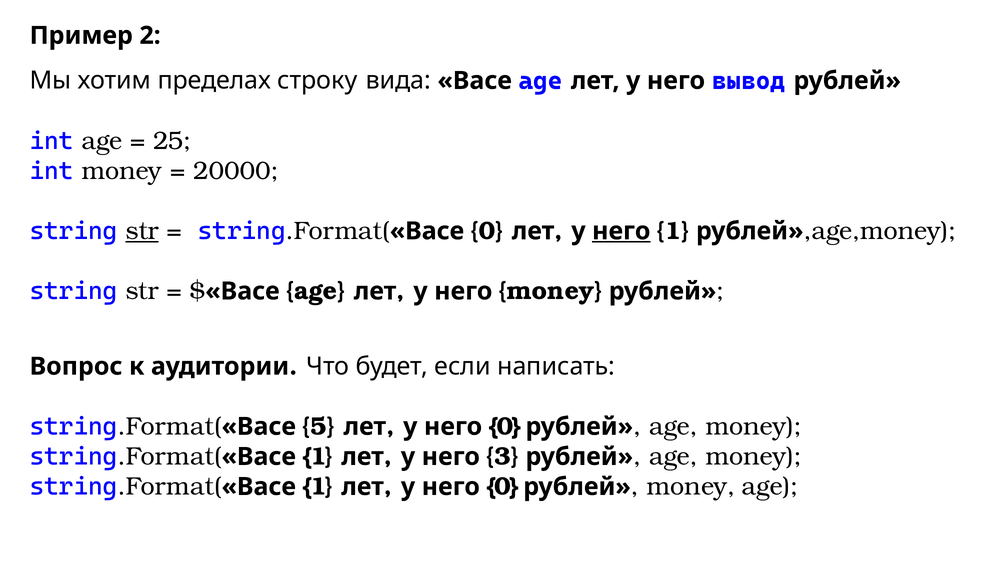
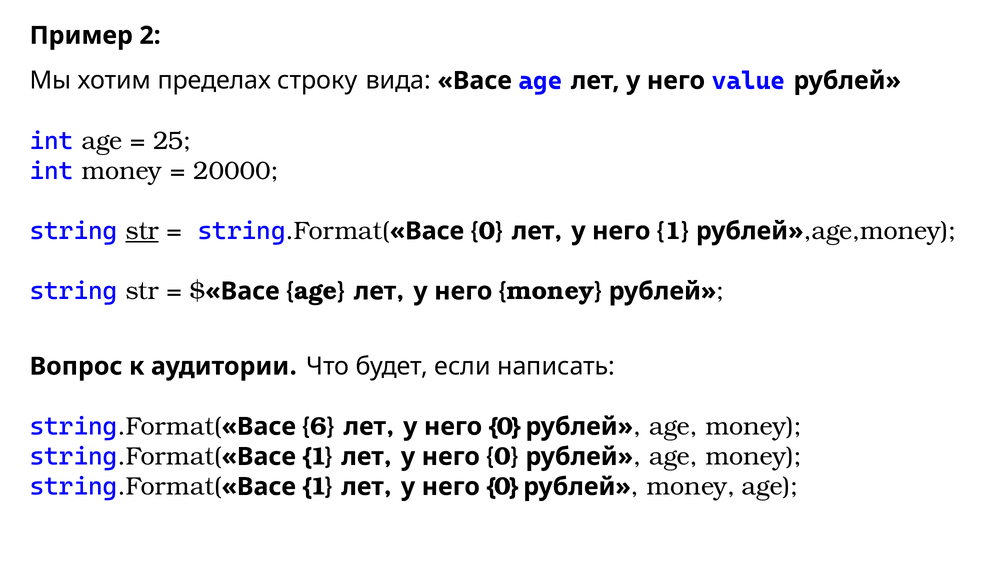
вывод: вывод -> value
него at (621, 231) underline: present -> none
5: 5 -> 6
него 3: 3 -> 0
